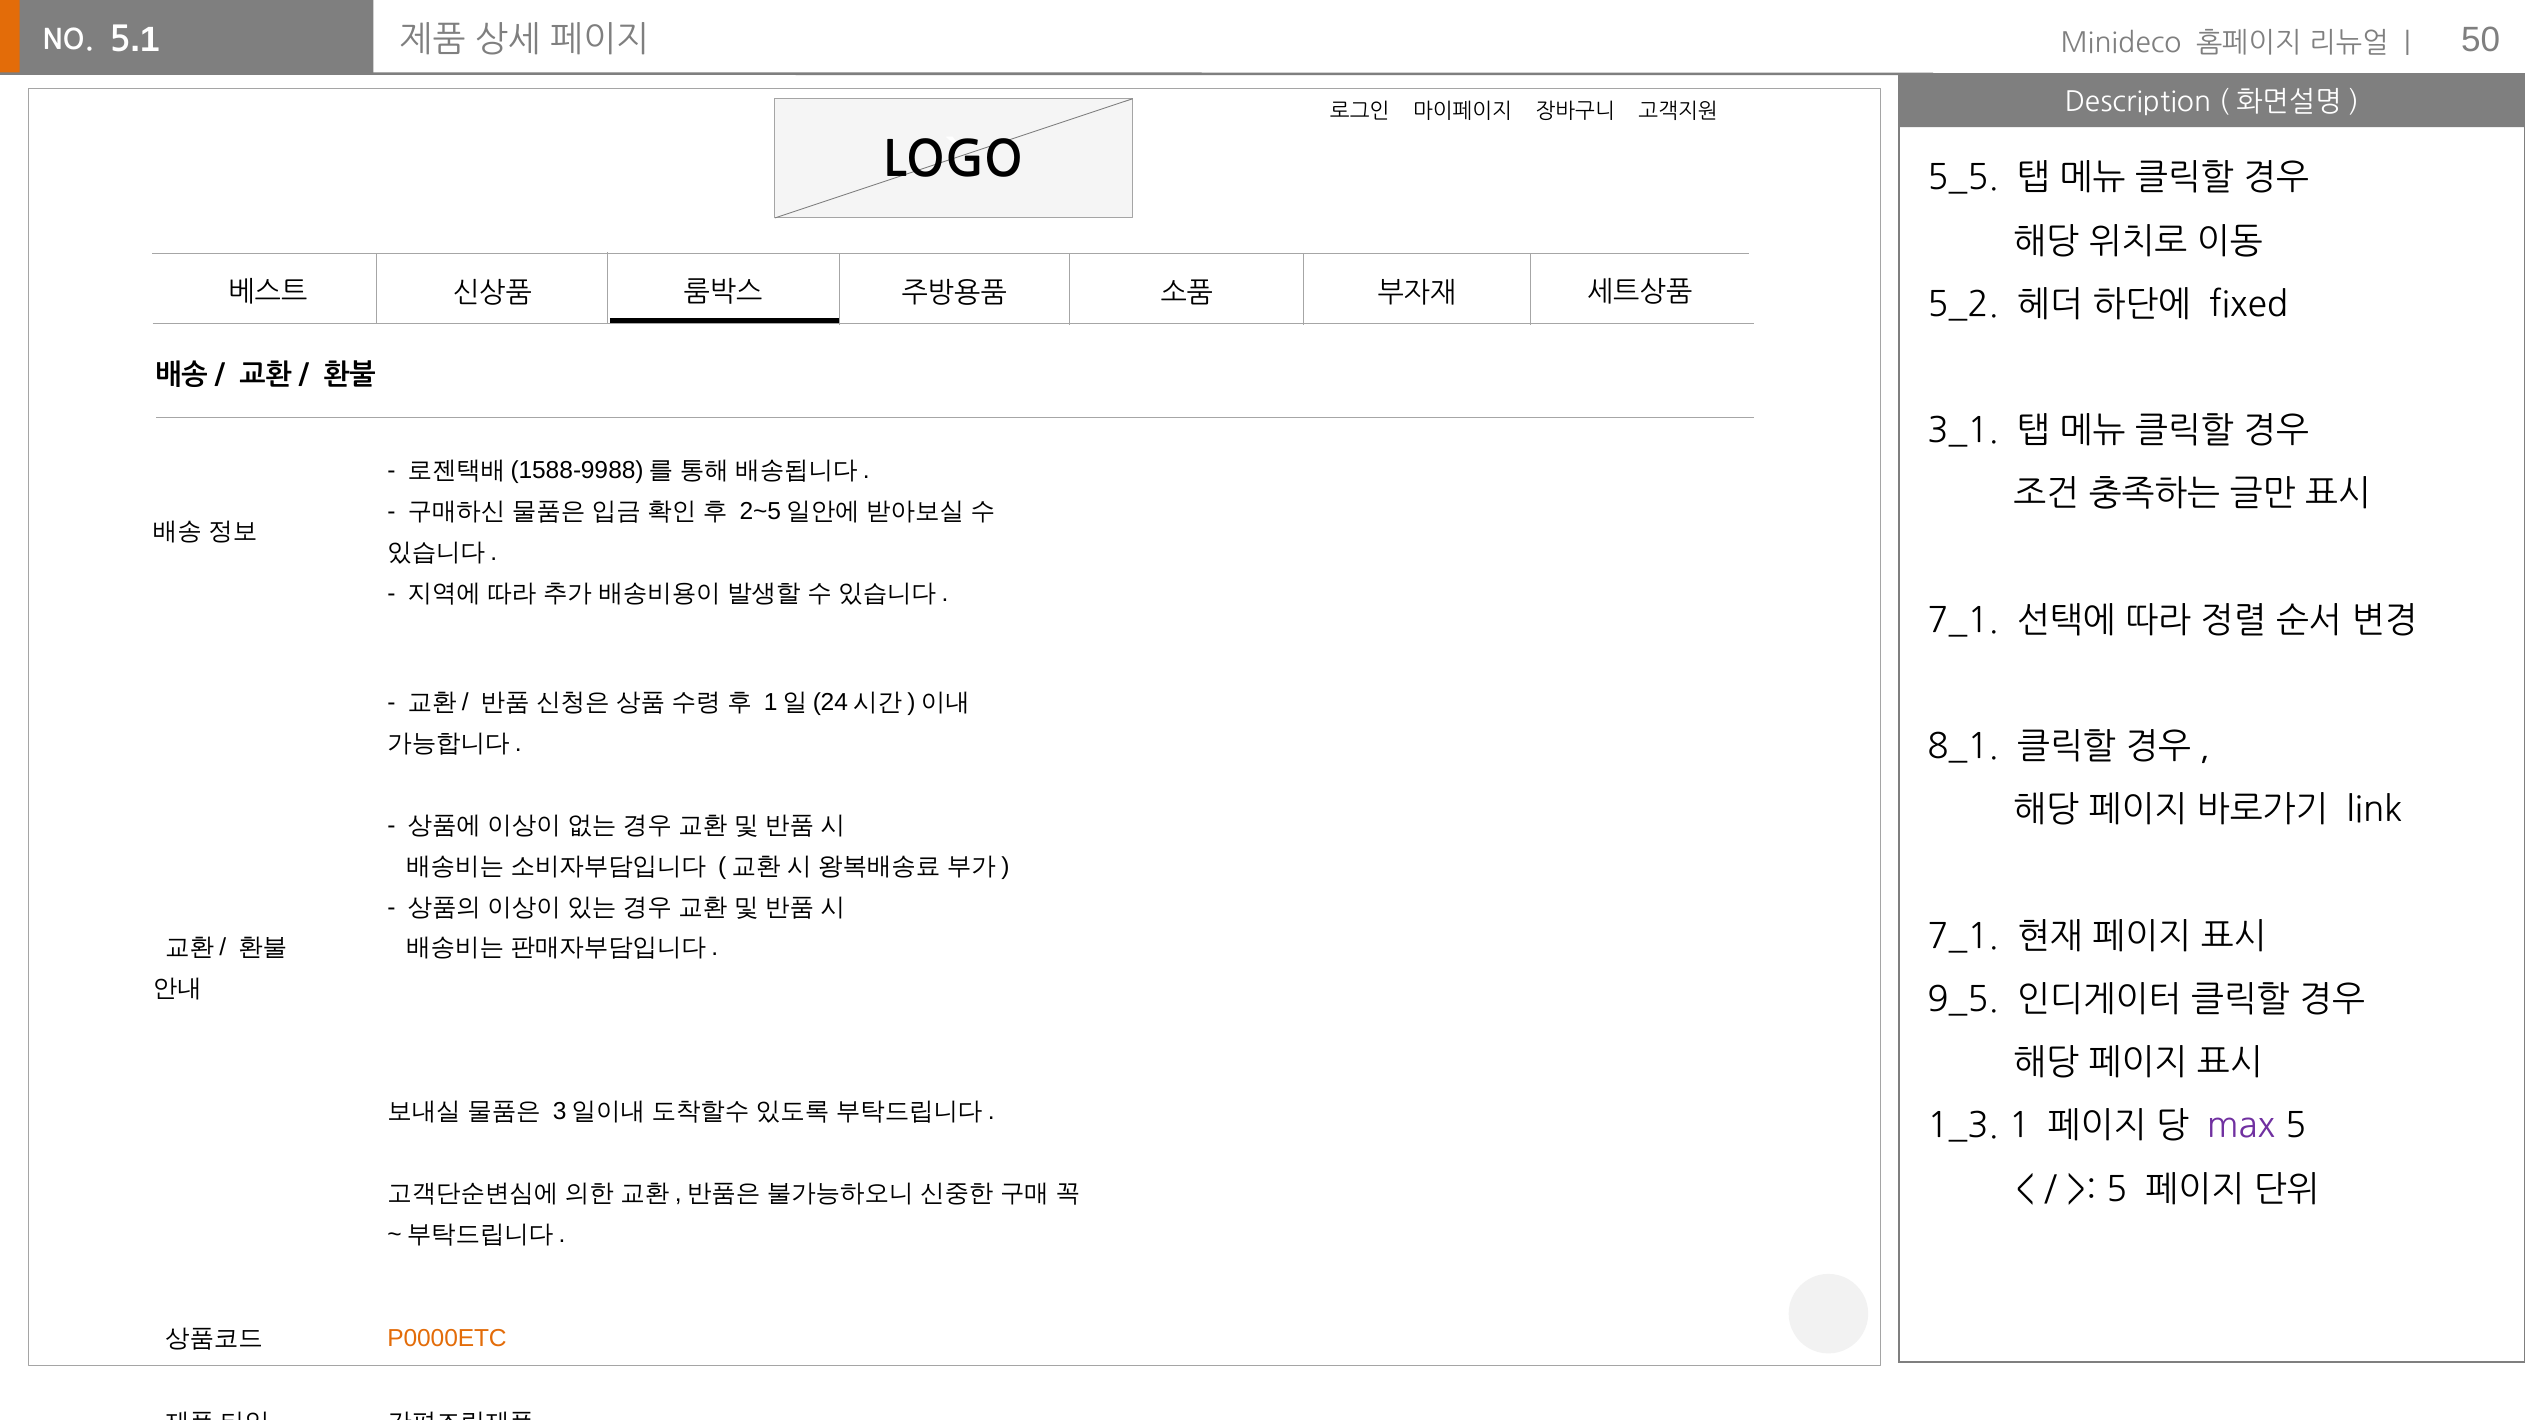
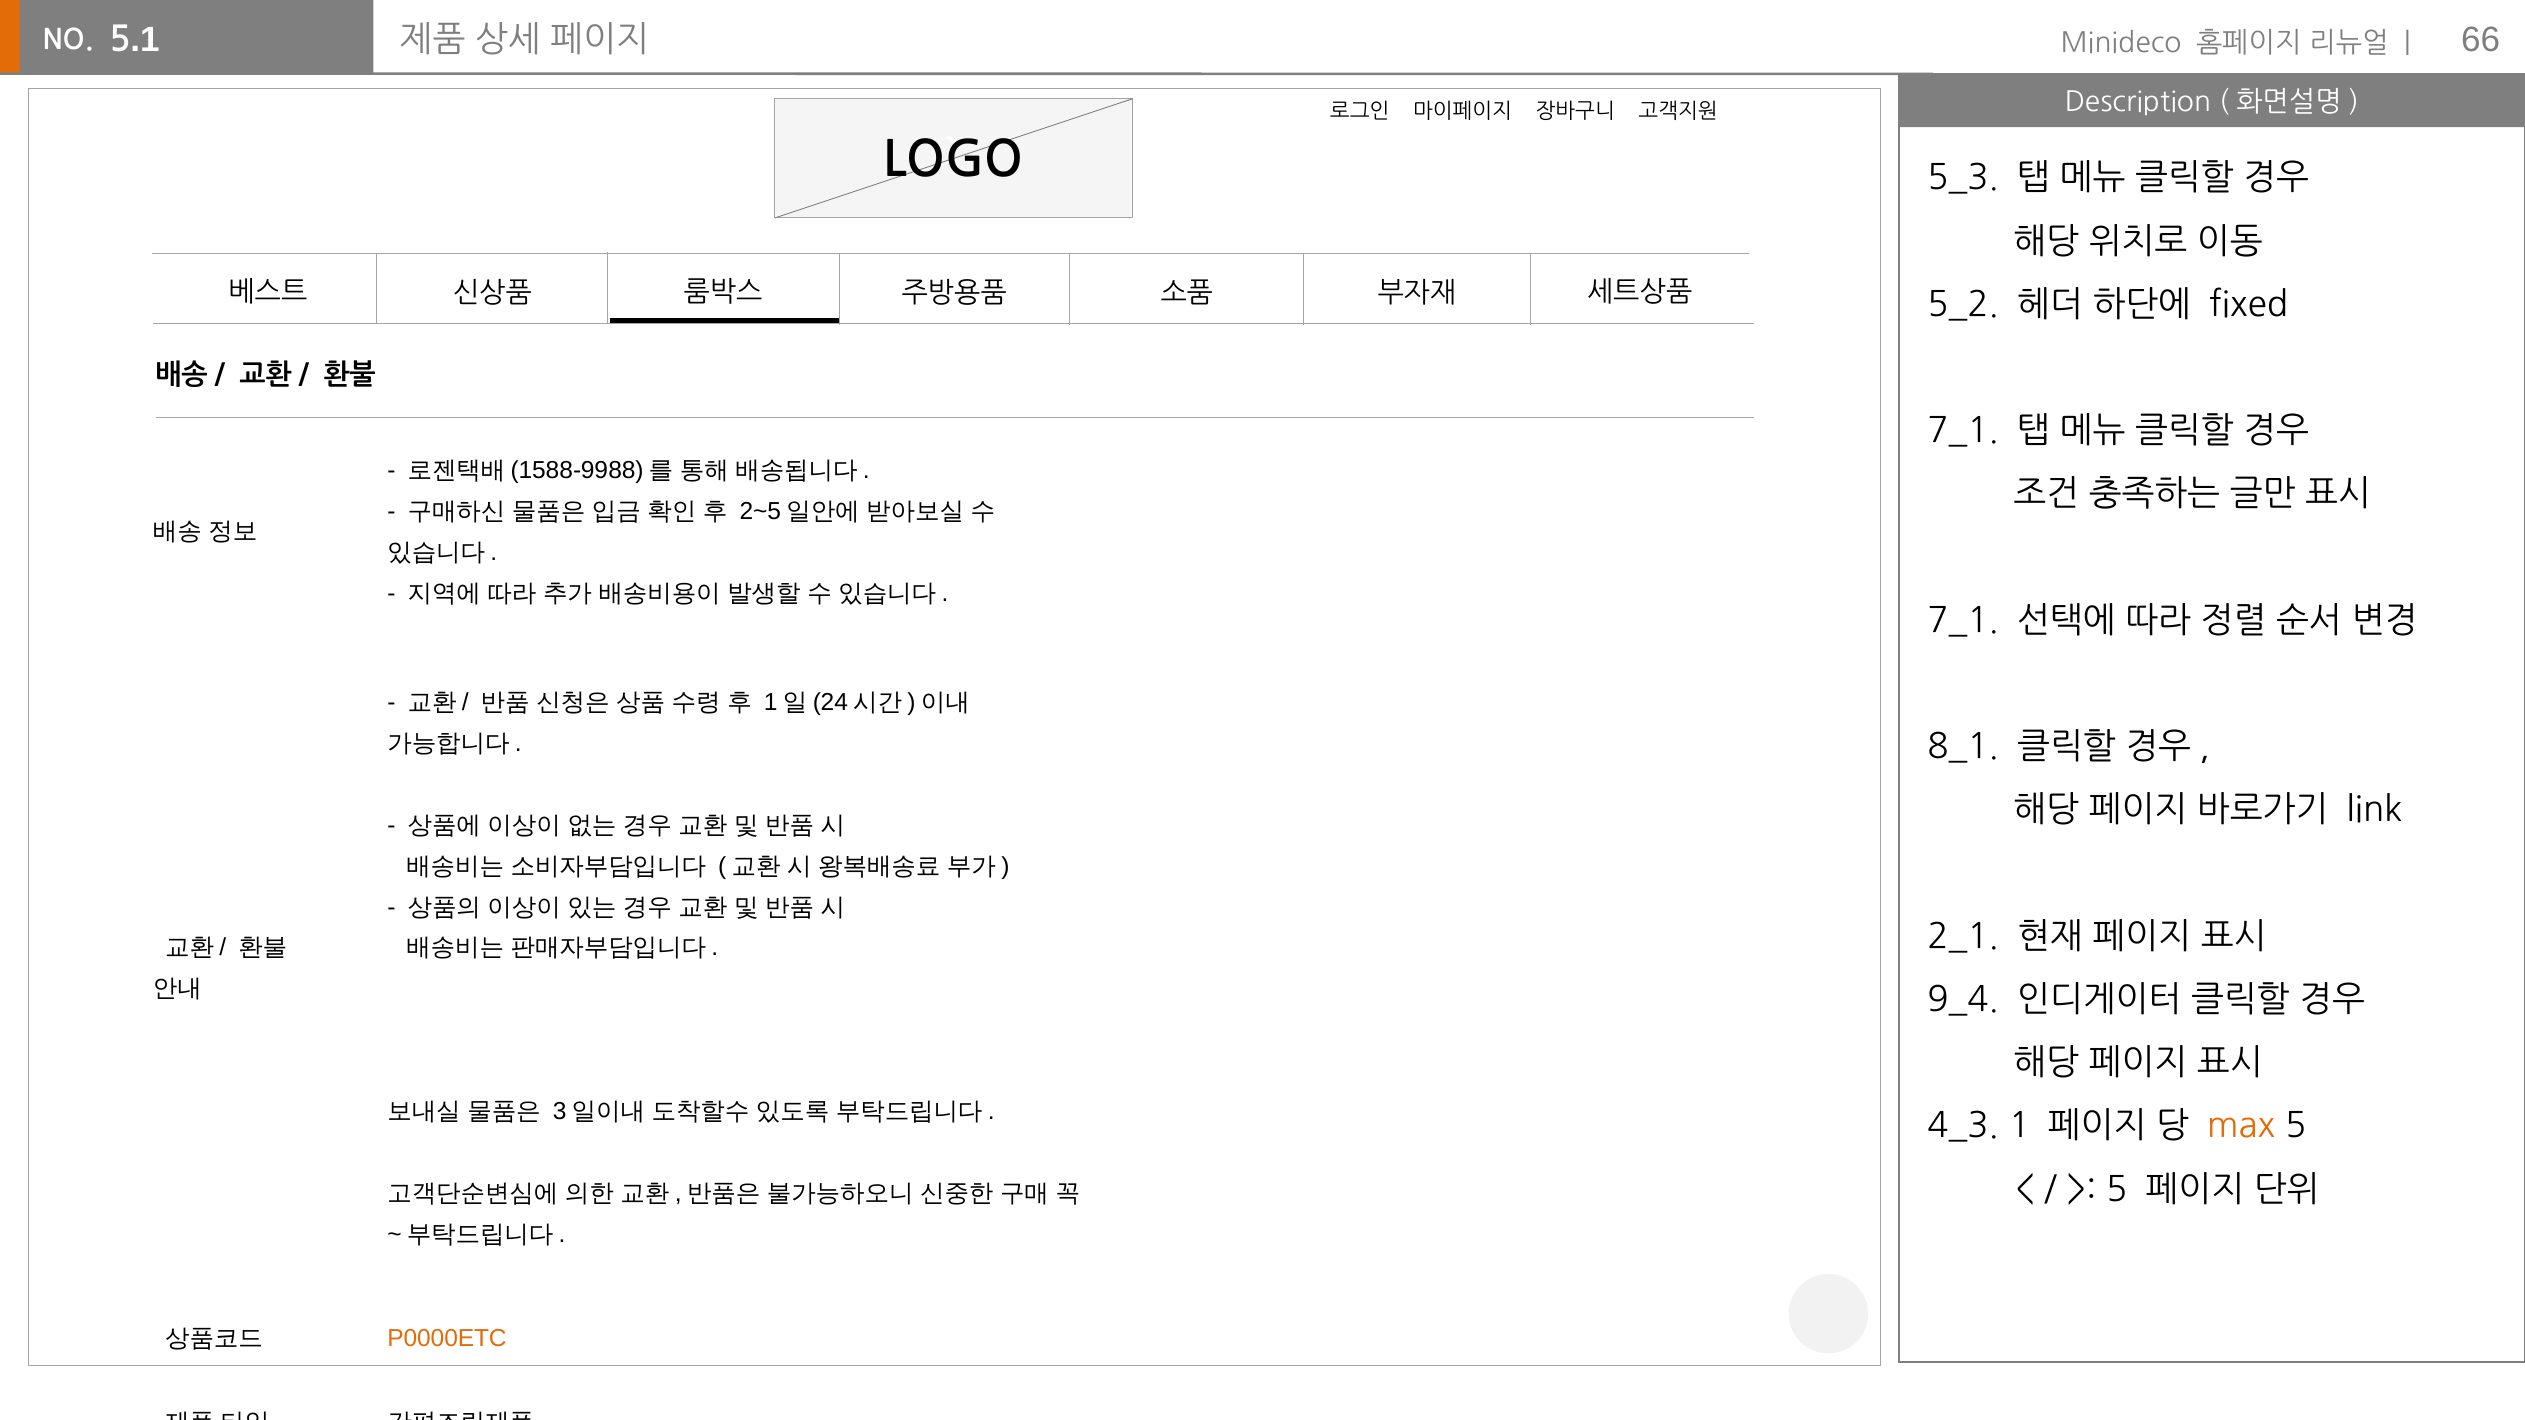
50: 50 -> 66
5_5: 5_5 -> 5_3
3_1 at (1963, 431): 3_1 -> 7_1
7_1 at (1963, 937): 7_1 -> 2_1
9_5: 9_5 -> 9_4
1_3: 1_3 -> 4_3
max colour: purple -> orange
